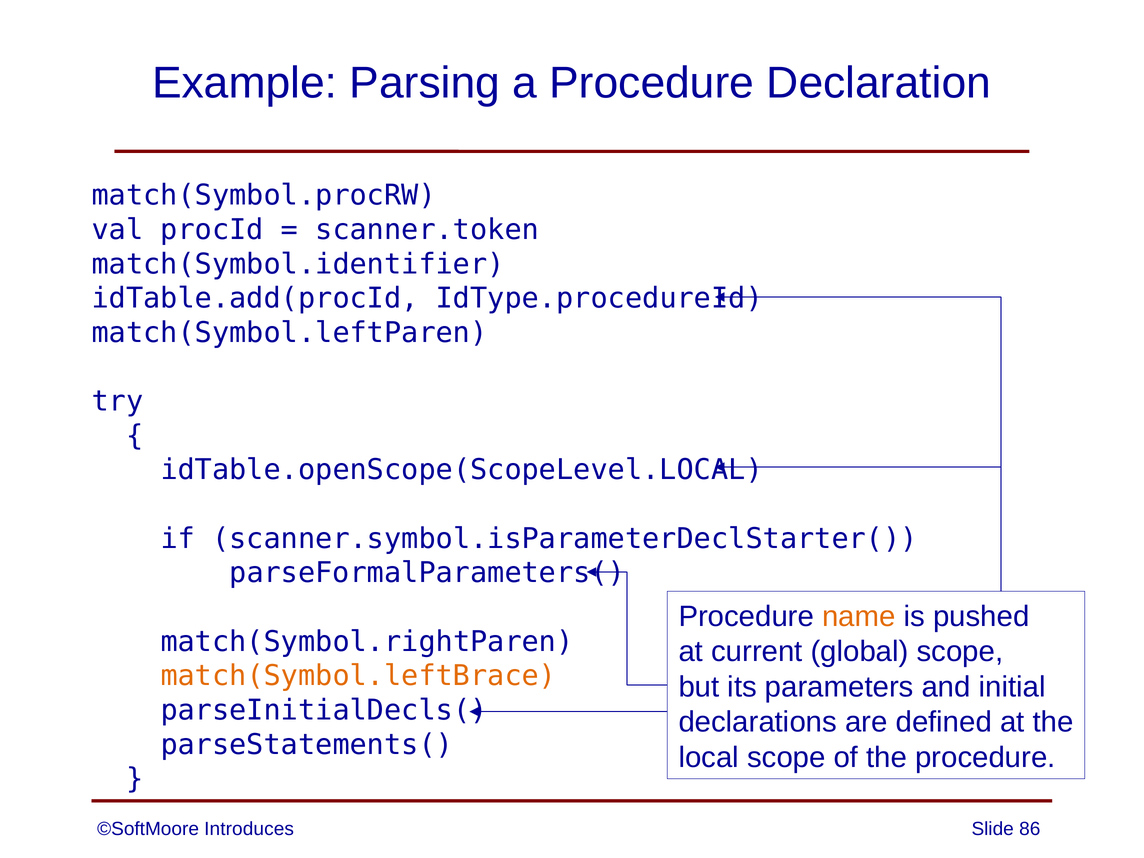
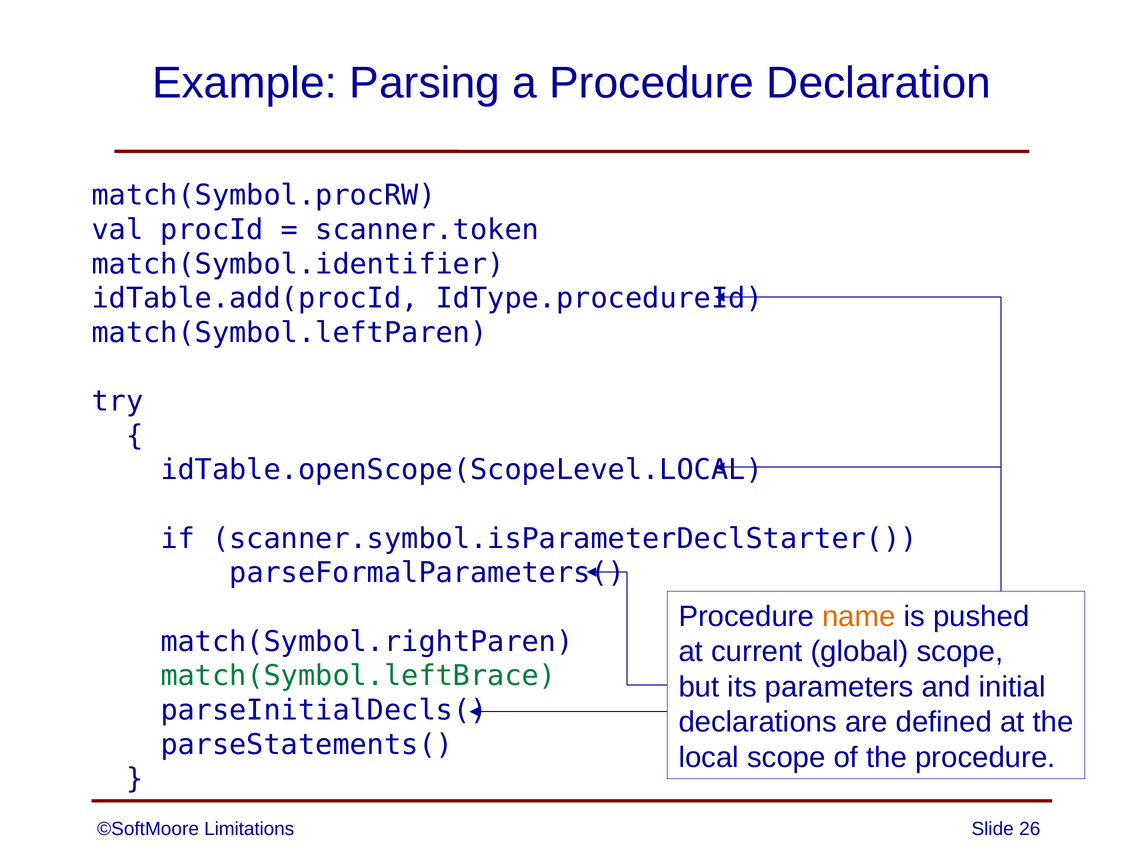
match(Symbol.leftBrace colour: orange -> green
Introduces: Introduces -> Limitations
86: 86 -> 26
